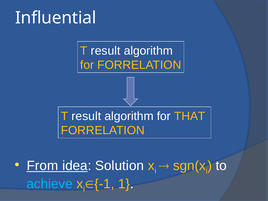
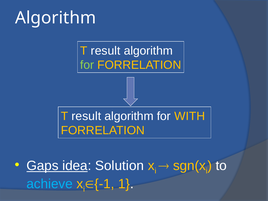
Influential at (56, 18): Influential -> Algorithm
for at (87, 65) colour: yellow -> light green
THAT: THAT -> WITH
From: From -> Gaps
